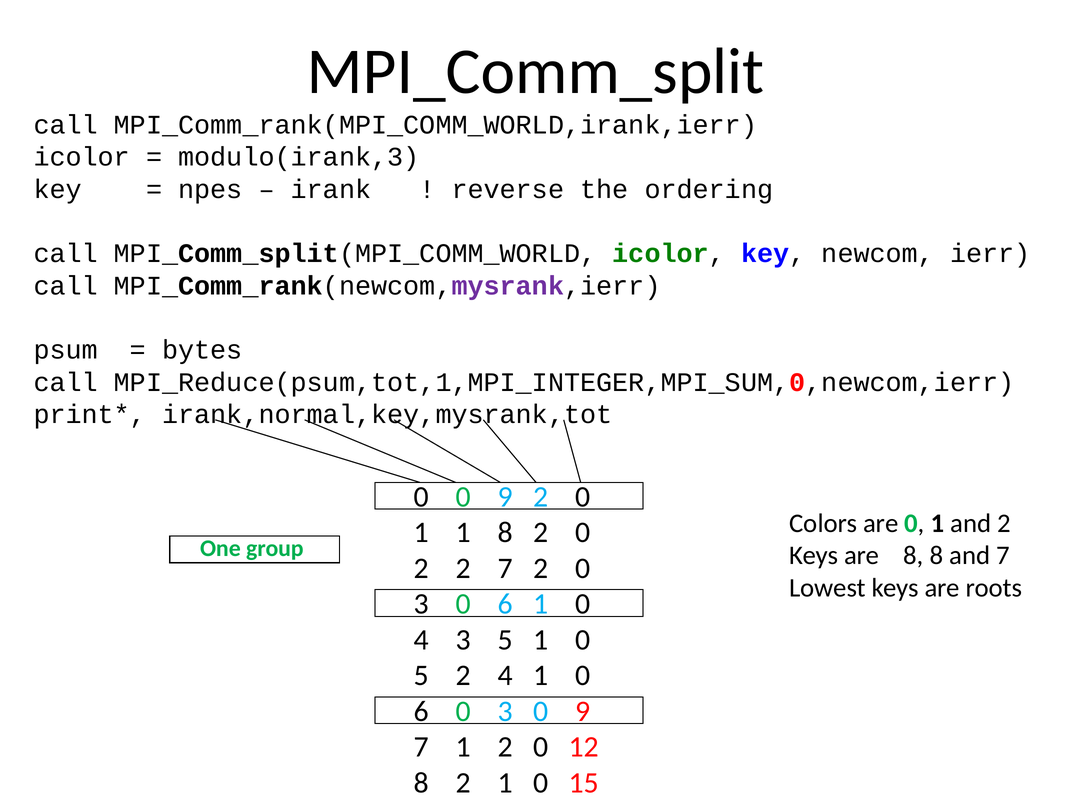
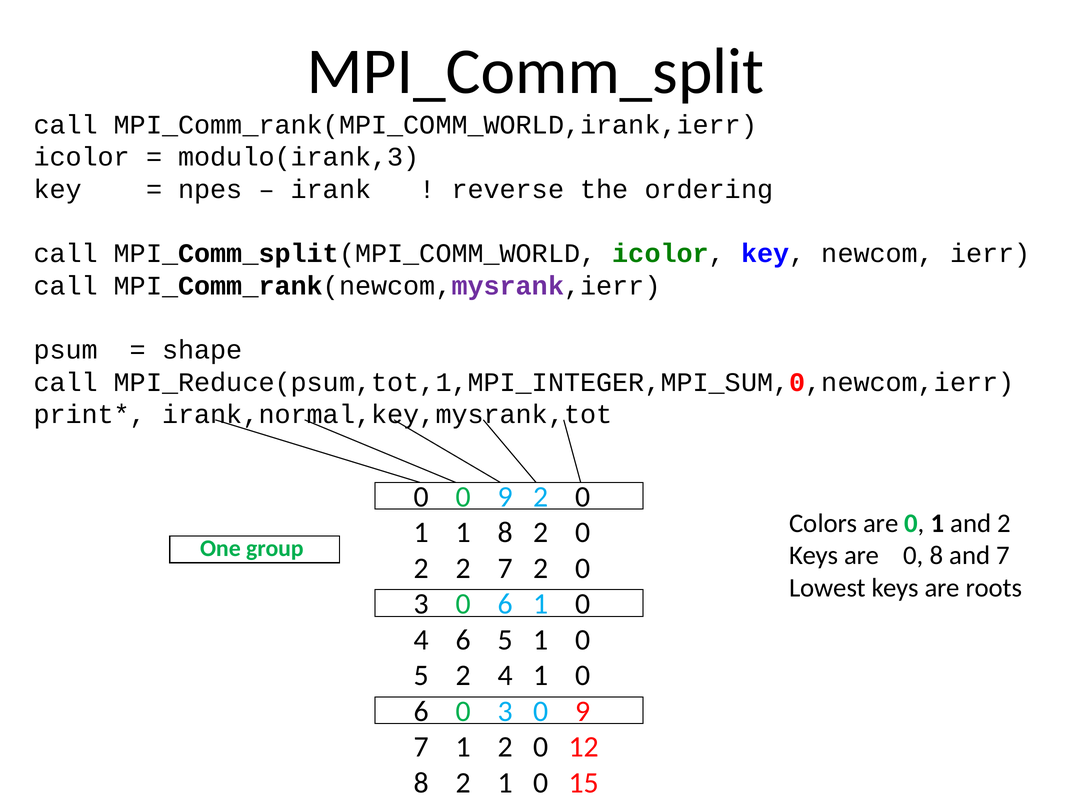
bytes: bytes -> shape
Keys are 8: 8 -> 0
4 3: 3 -> 6
